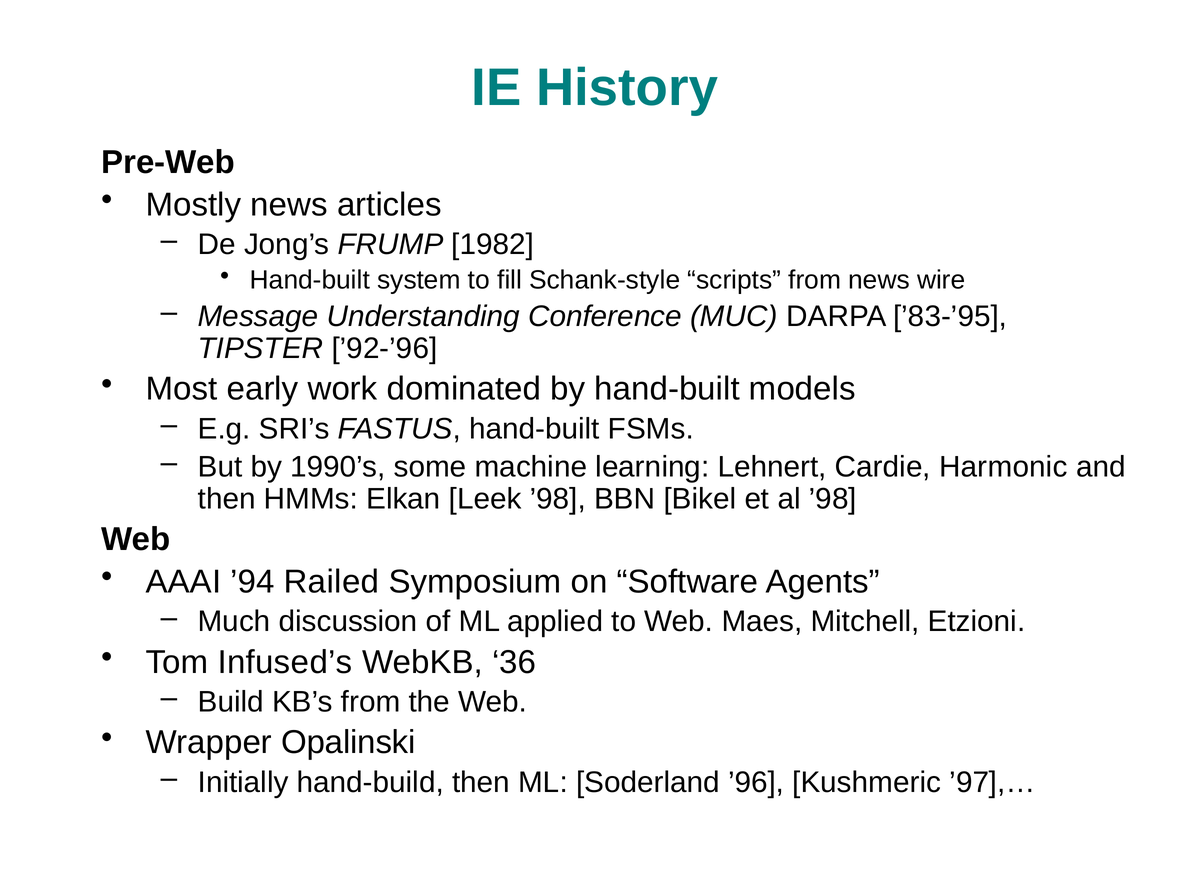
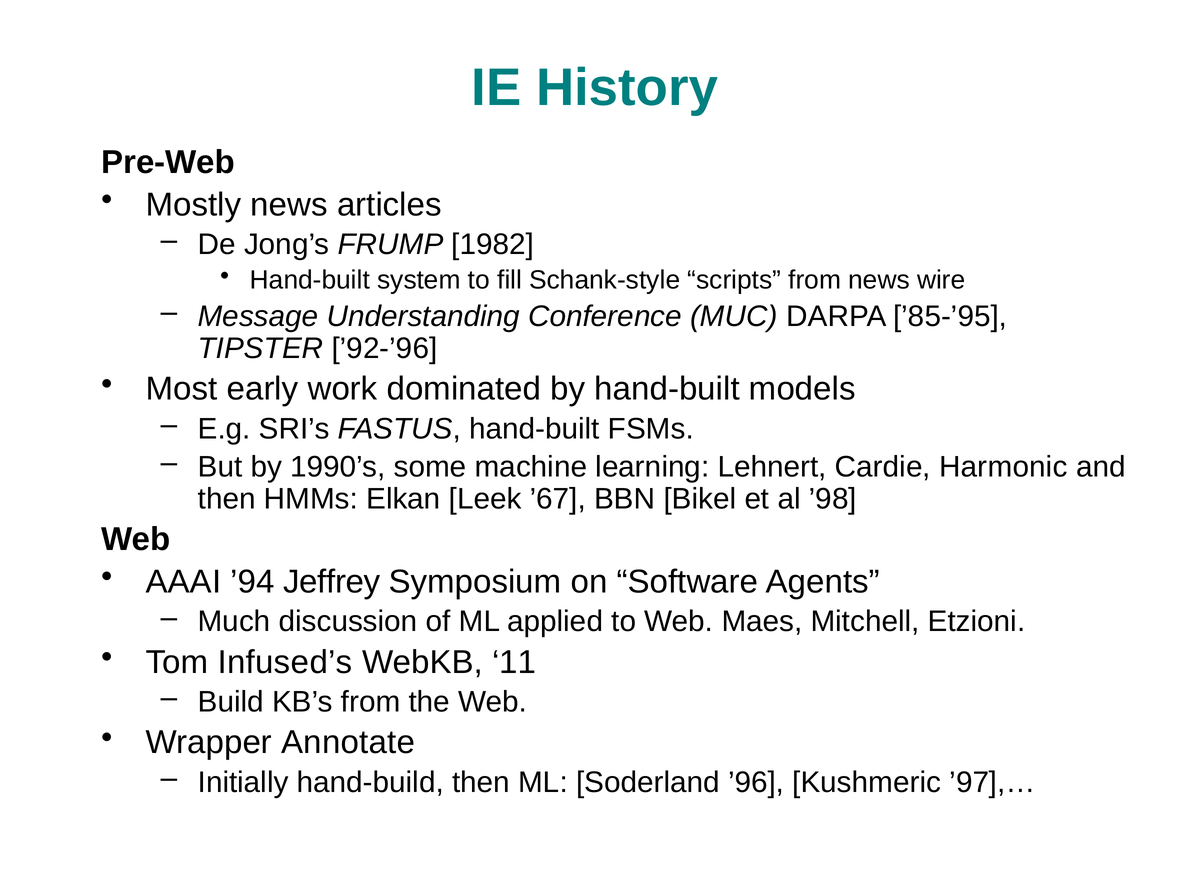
’83-’95: ’83-’95 -> ’85-’95
Leek ’98: ’98 -> ’67
Railed: Railed -> Jeffrey
36: 36 -> 11
Opalinski: Opalinski -> Annotate
